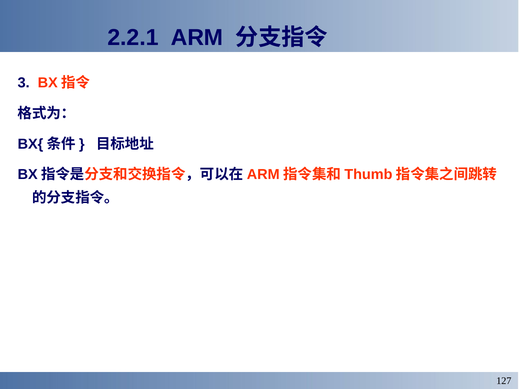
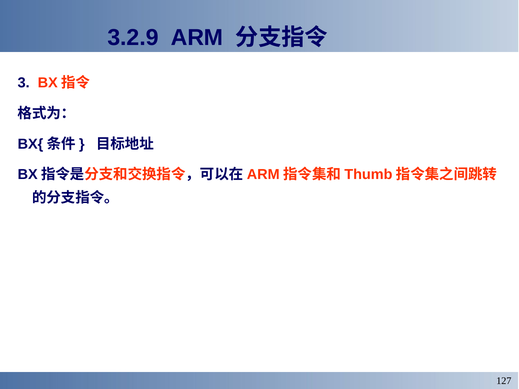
2.2.1: 2.2.1 -> 3.2.9
